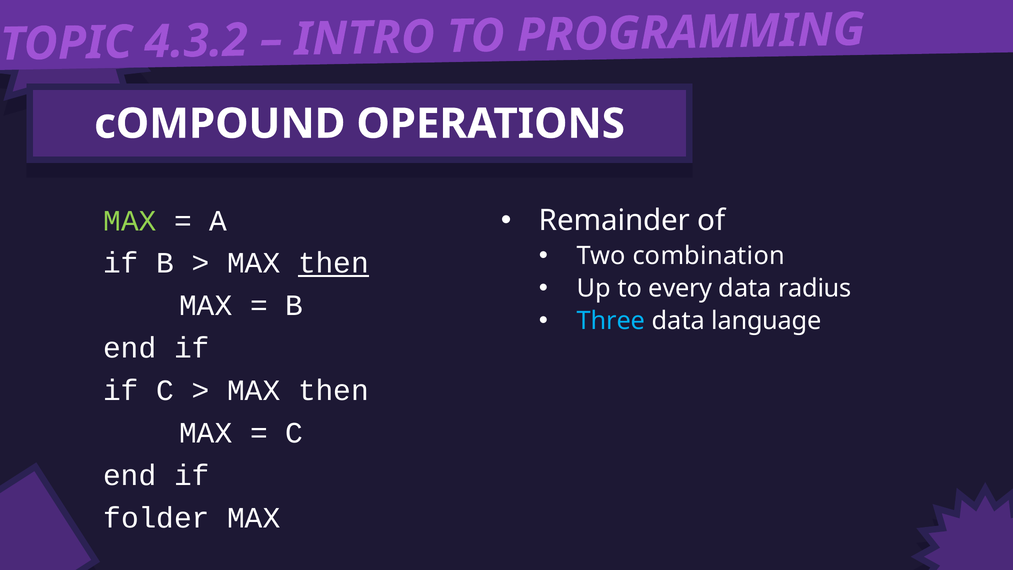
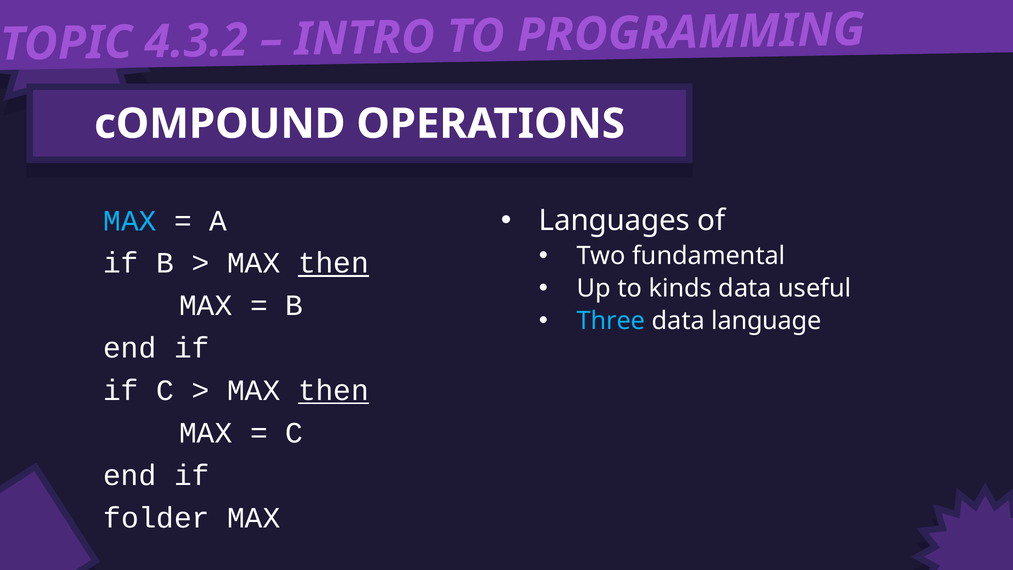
Remainder: Remainder -> Languages
MAX at (130, 221) colour: light green -> light blue
combination: combination -> fundamental
every: every -> kinds
radius: radius -> useful
then at (333, 390) underline: none -> present
